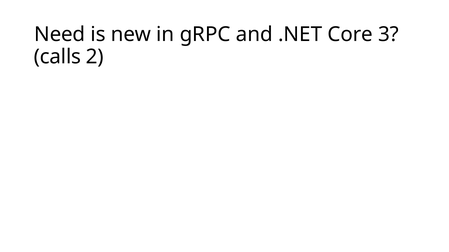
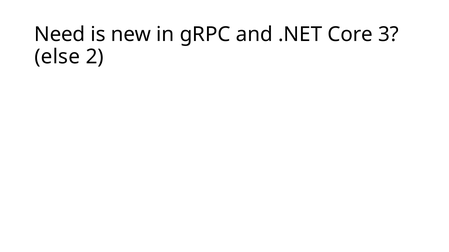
calls: calls -> else
